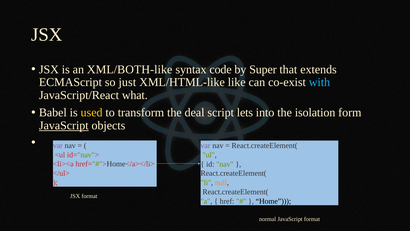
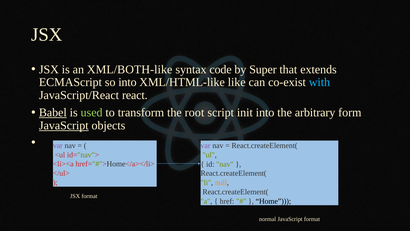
so just: just -> into
what: what -> react
Babel underline: none -> present
used colour: yellow -> light green
deal: deal -> root
lets: lets -> init
isolation: isolation -> arbitrary
